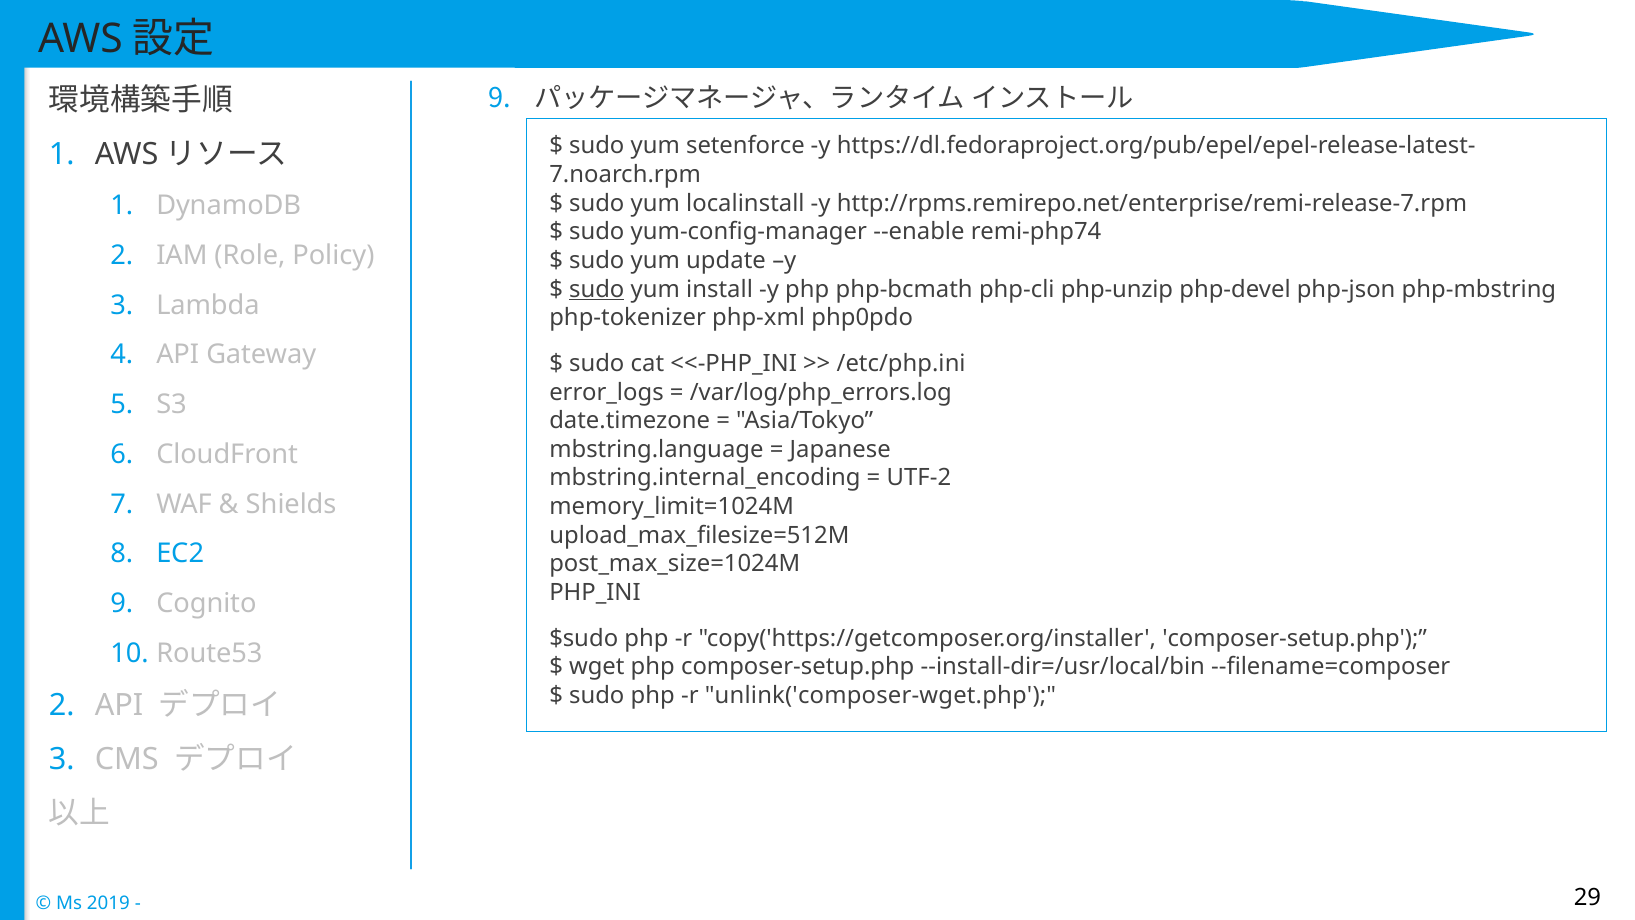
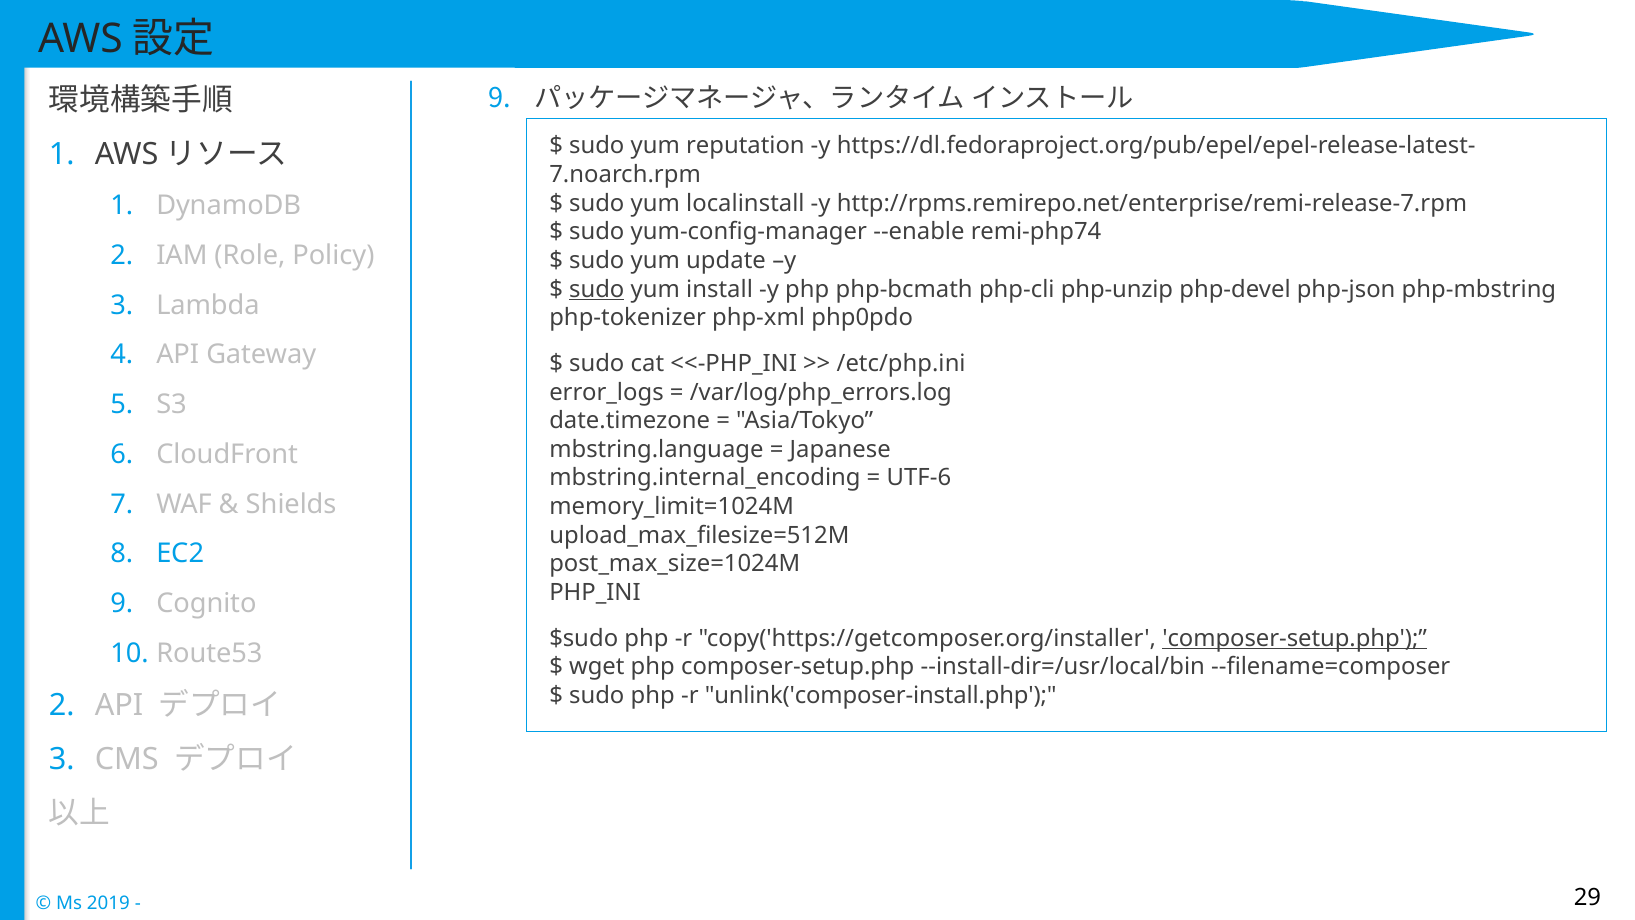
setenforce: setenforce -> reputation
UTF-2: UTF-2 -> UTF-6
composer-setup.php at (1295, 638) underline: none -> present
unlink('composer-wget.php: unlink('composer-wget.php -> unlink('composer-install.php
